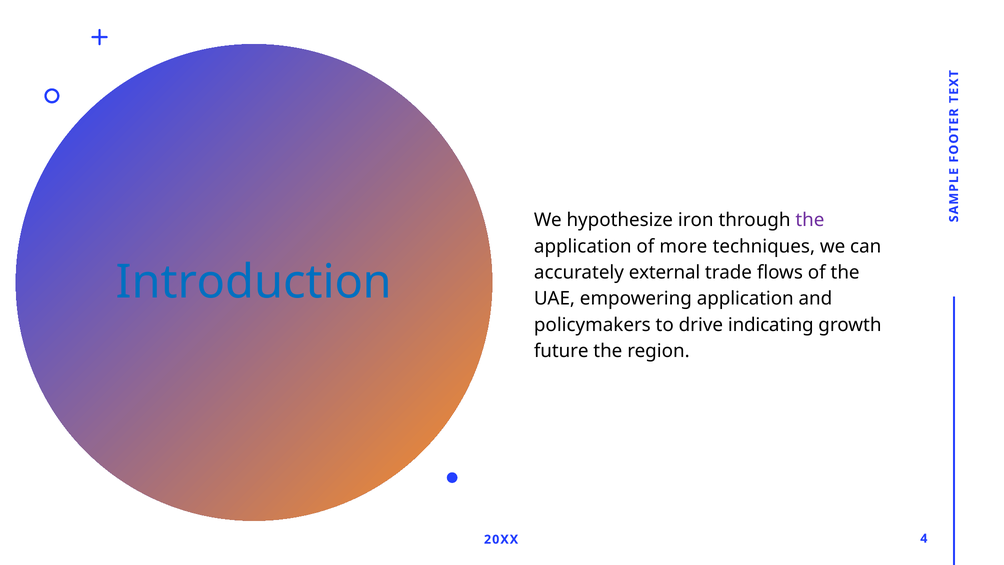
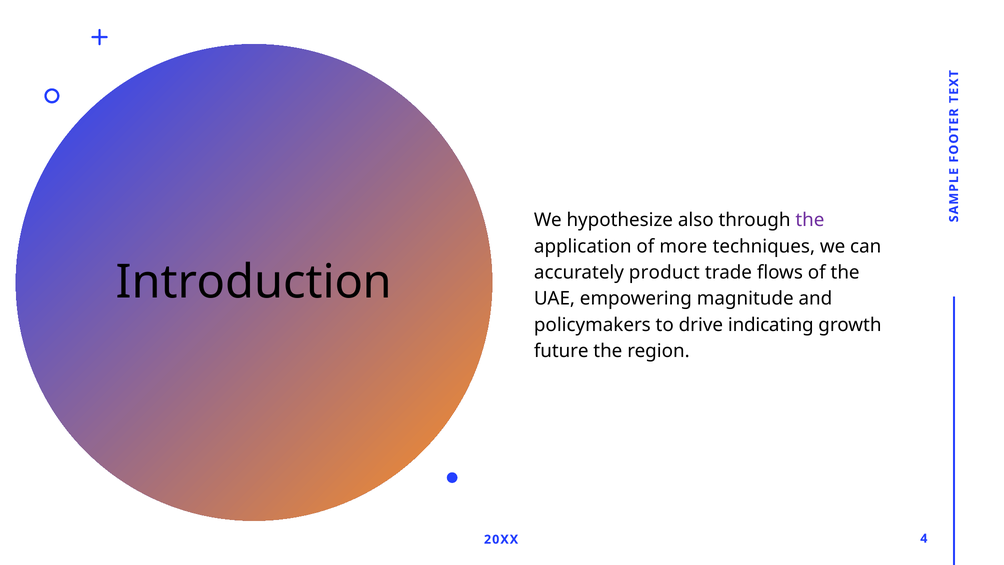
iron: iron -> also
external: external -> product
Introduction colour: blue -> black
empowering application: application -> magnitude
